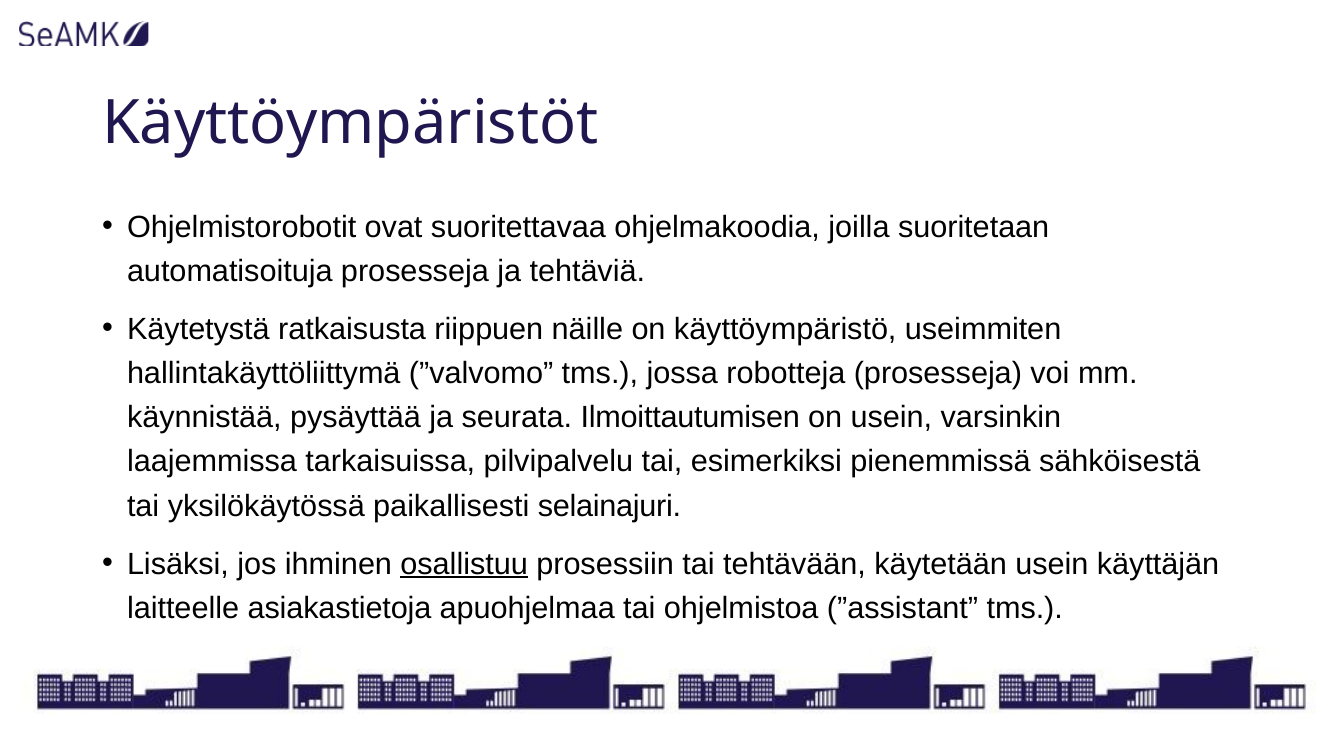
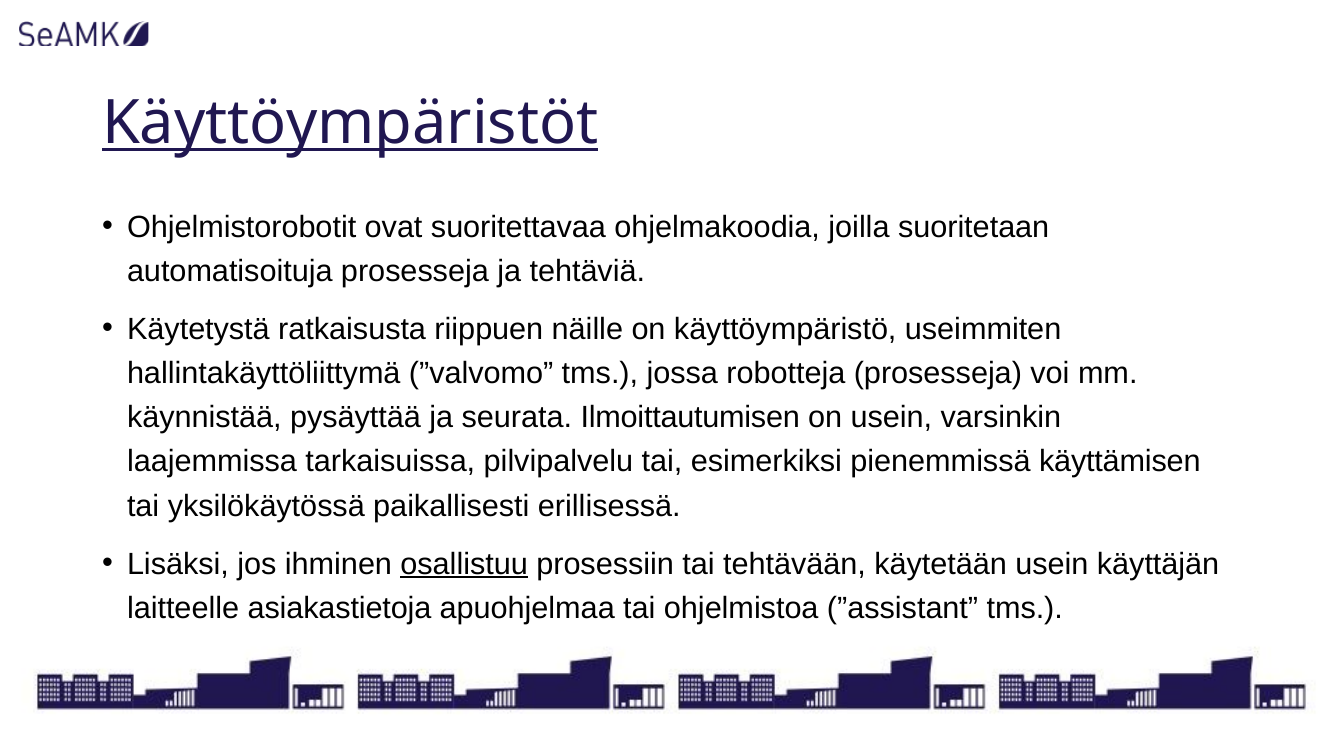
Käyttöympäristöt underline: none -> present
sähköisestä: sähköisestä -> käyttämisen
selainajuri: selainajuri -> erillisessä
